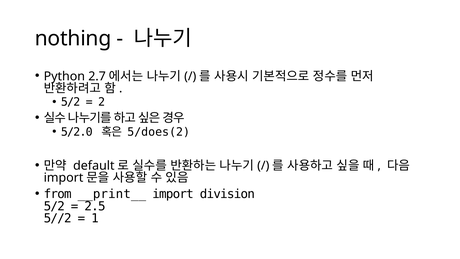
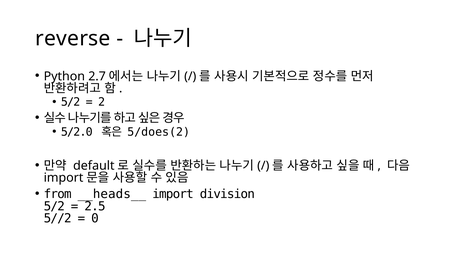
nothing: nothing -> reverse
__print__: __print__ -> __heads__
1: 1 -> 0
